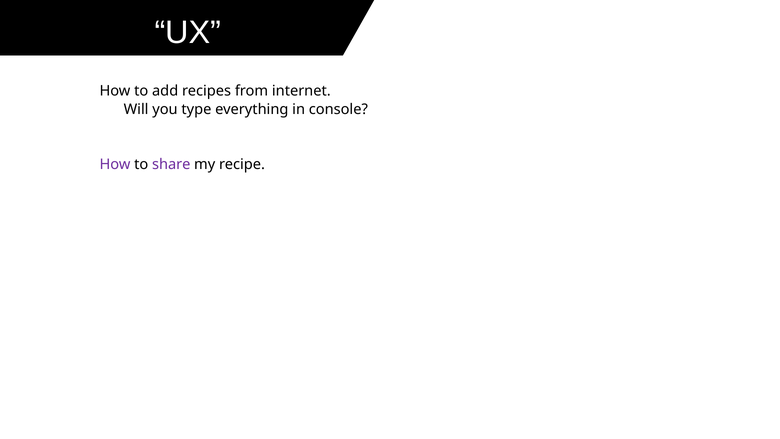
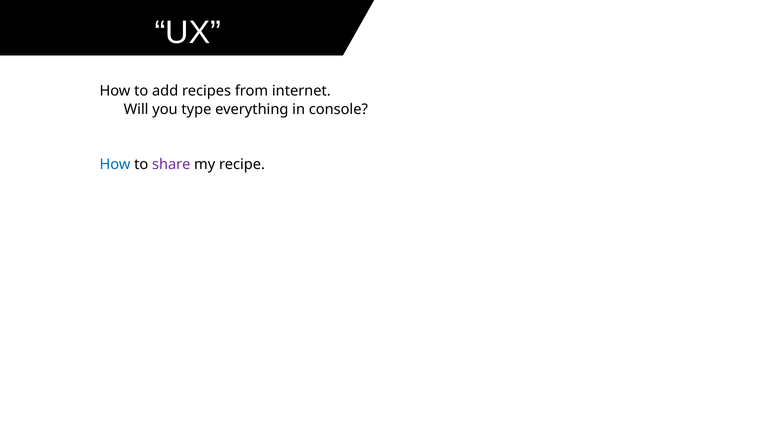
How at (115, 164) colour: purple -> blue
